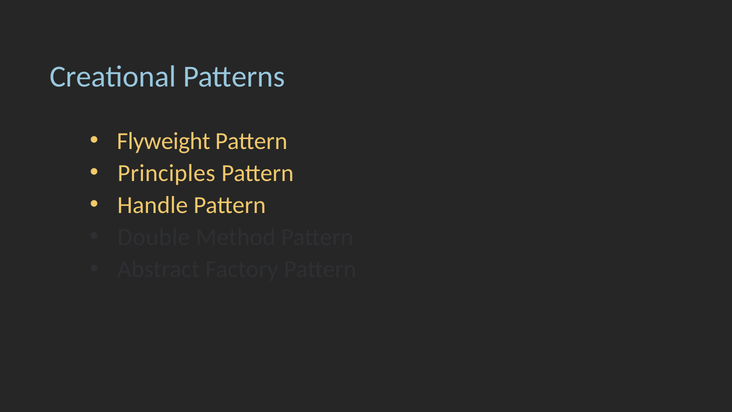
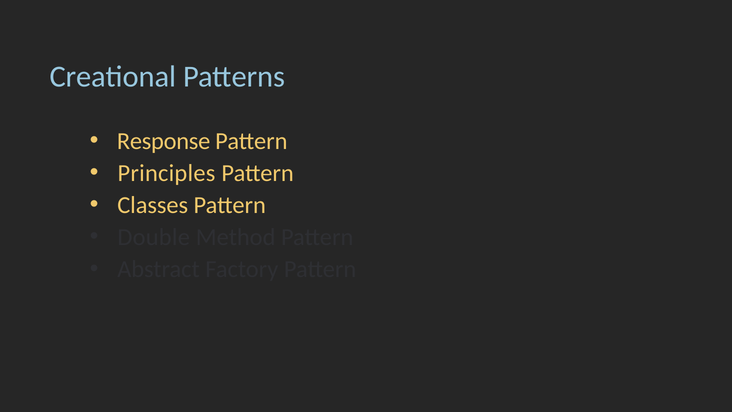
Flyweight: Flyweight -> Response
Handle: Handle -> Classes
